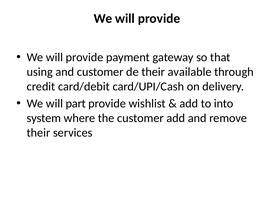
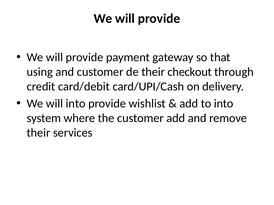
available: available -> checkout
will part: part -> into
